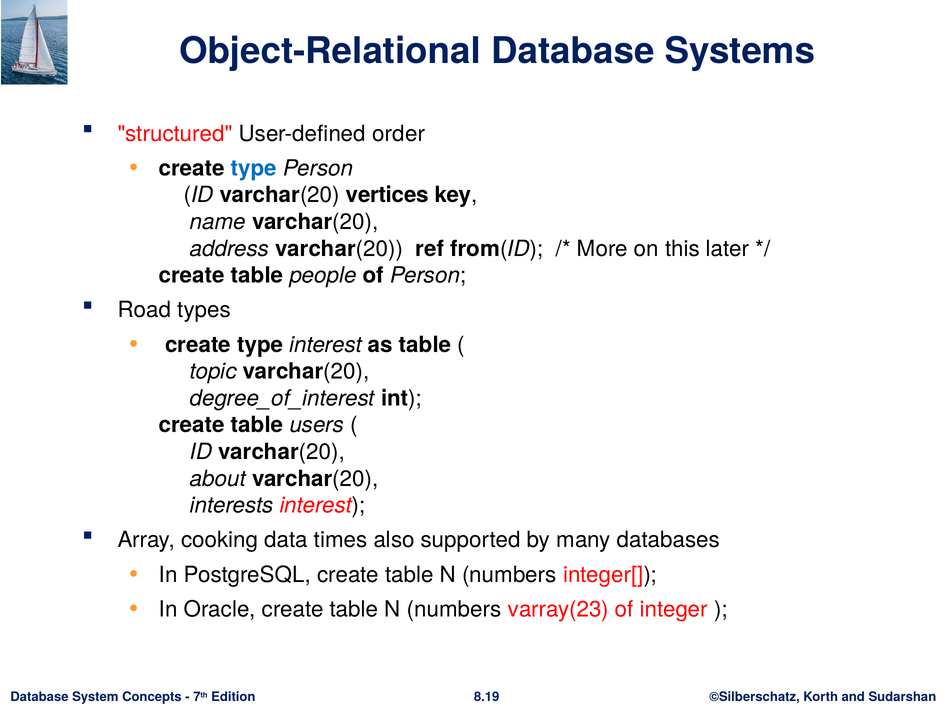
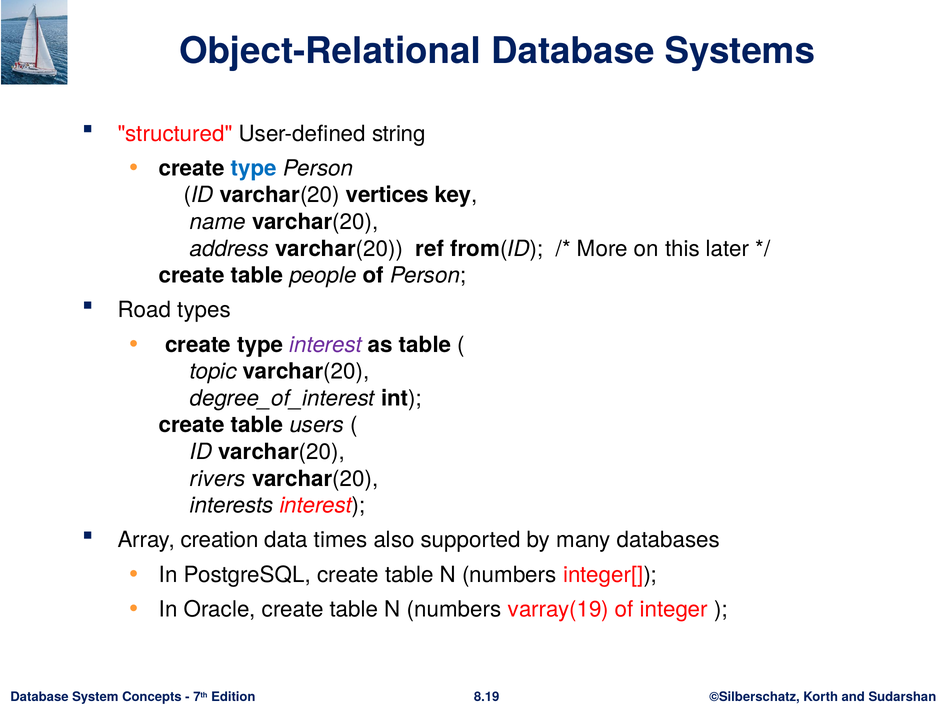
order: order -> string
interest at (326, 345) colour: black -> purple
about: about -> rivers
cooking: cooking -> creation
varray(23: varray(23 -> varray(19
